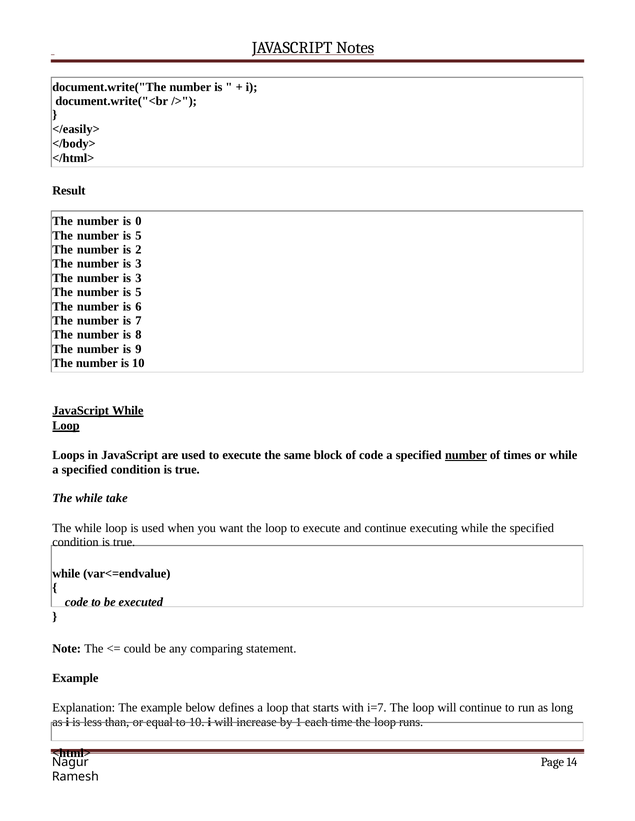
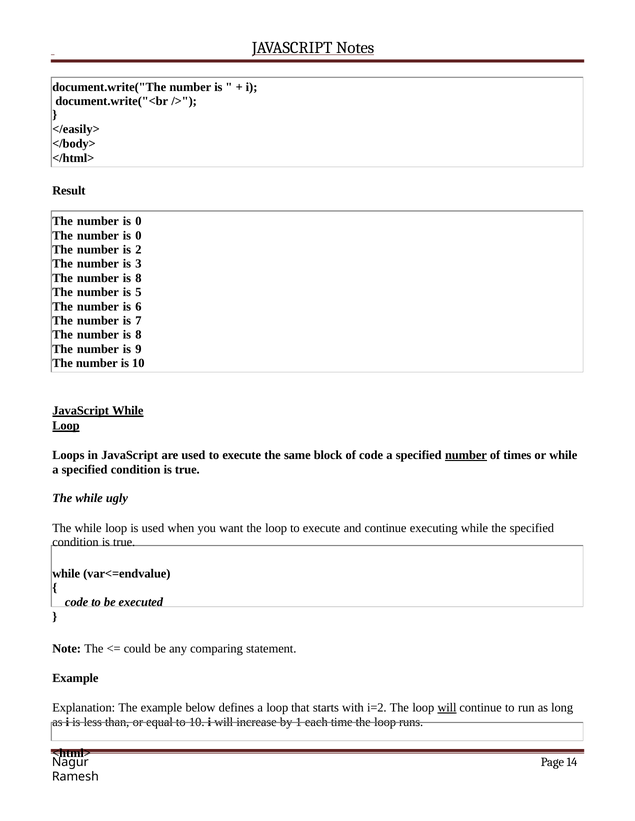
5 at (138, 236): 5 -> 0
3 at (138, 278): 3 -> 8
take: take -> ugly
i=7: i=7 -> i=2
will at (447, 708) underline: none -> present
